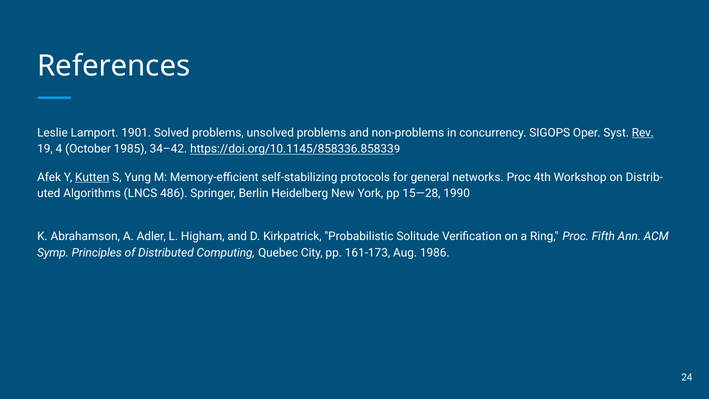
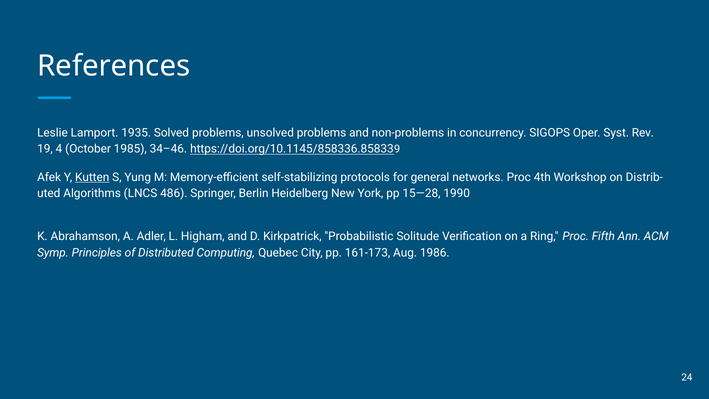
1901: 1901 -> 1935
Rev underline: present -> none
34–42: 34–42 -> 34–46
